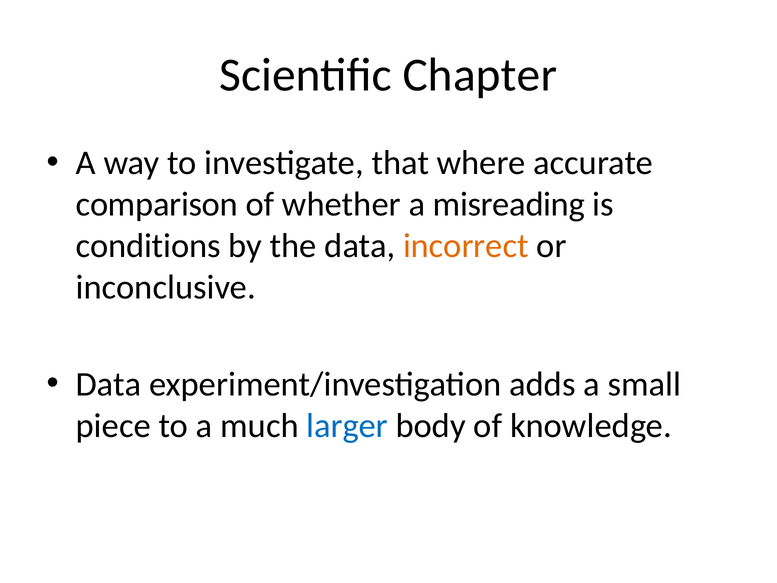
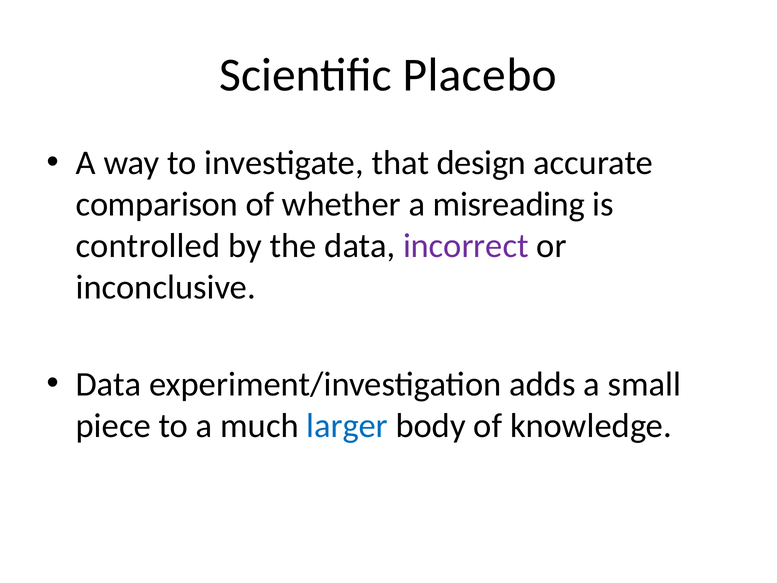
Chapter: Chapter -> Placebo
where: where -> design
conditions: conditions -> controlled
incorrect colour: orange -> purple
